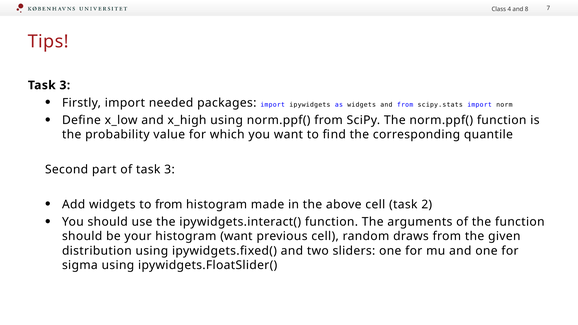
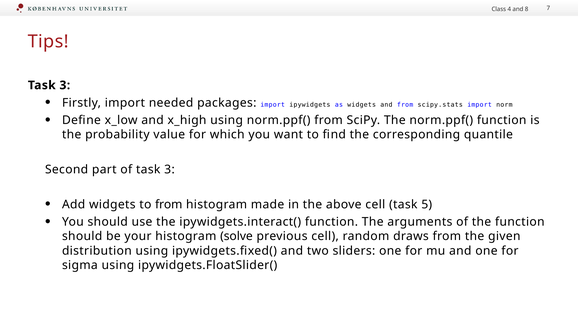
2: 2 -> 5
histogram want: want -> solve
